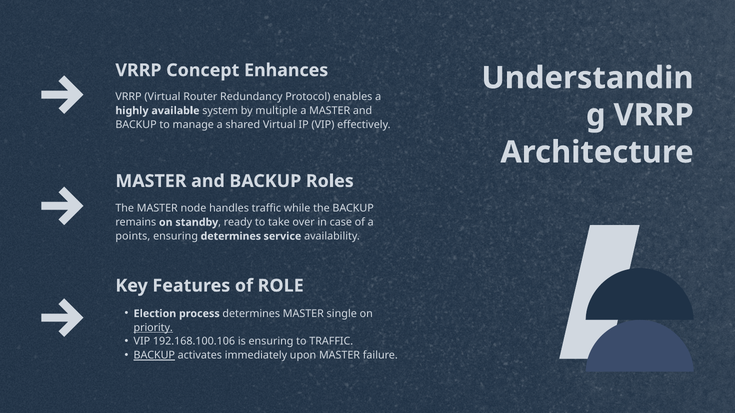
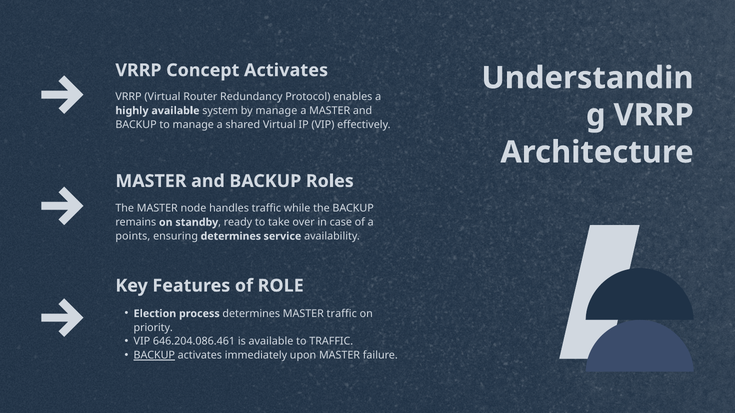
Concept Enhances: Enhances -> Activates
by multiple: multiple -> manage
MASTER single: single -> traffic
priority underline: present -> none
192.168.100.106: 192.168.100.106 -> 646.204.086.461
is ensuring: ensuring -> available
